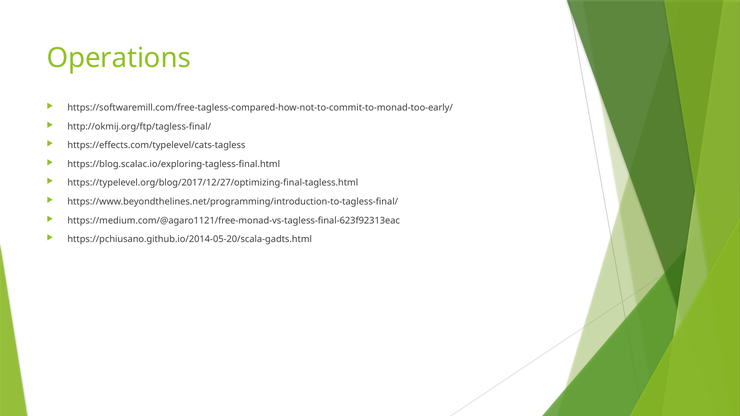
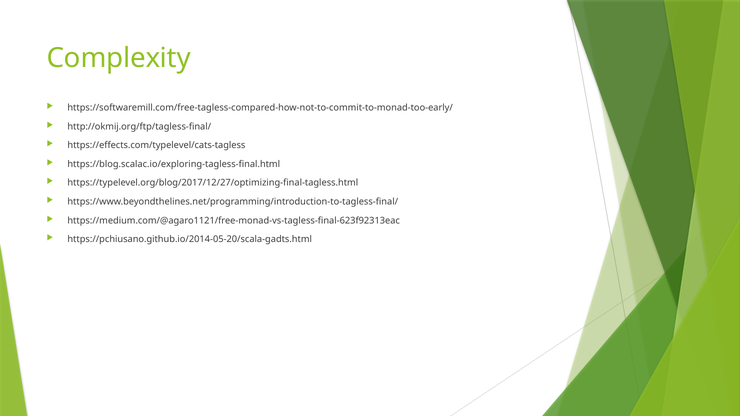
Operations: Operations -> Complexity
